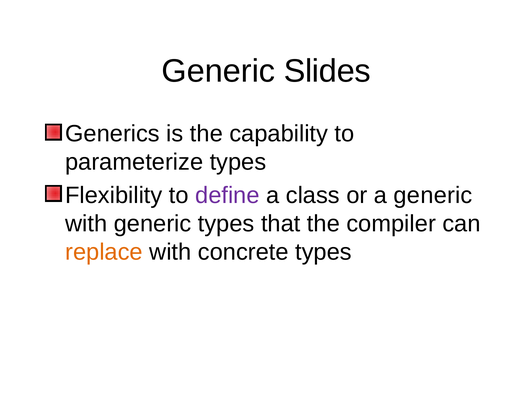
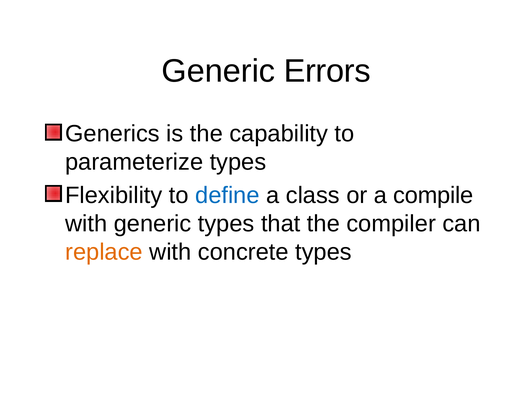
Slides: Slides -> Errors
define colour: purple -> blue
a generic: generic -> compile
